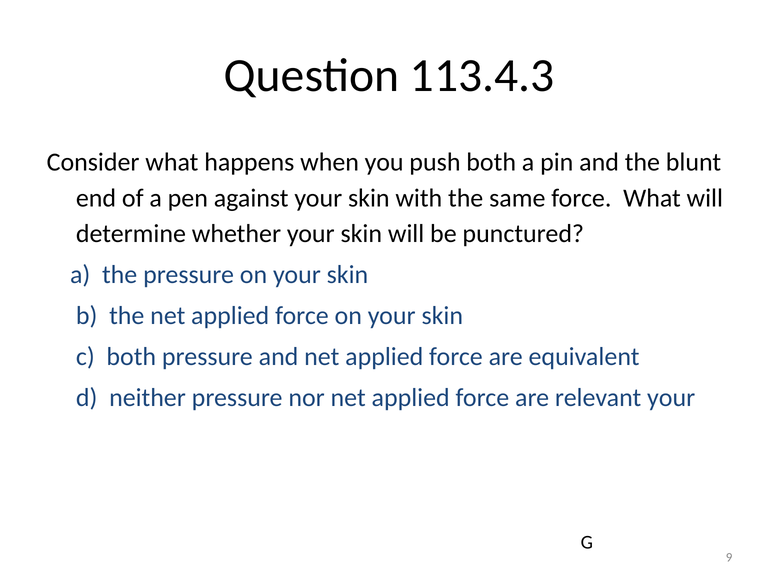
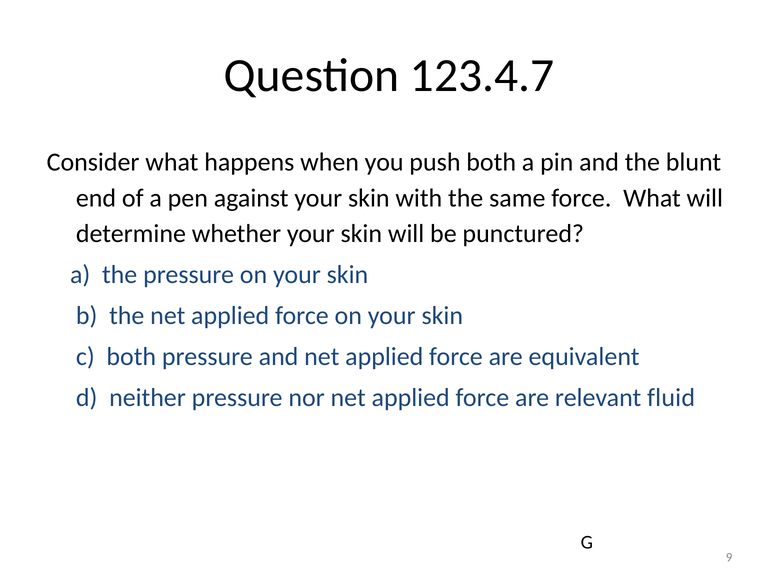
113.4.3: 113.4.3 -> 123.4.7
relevant your: your -> fluid
